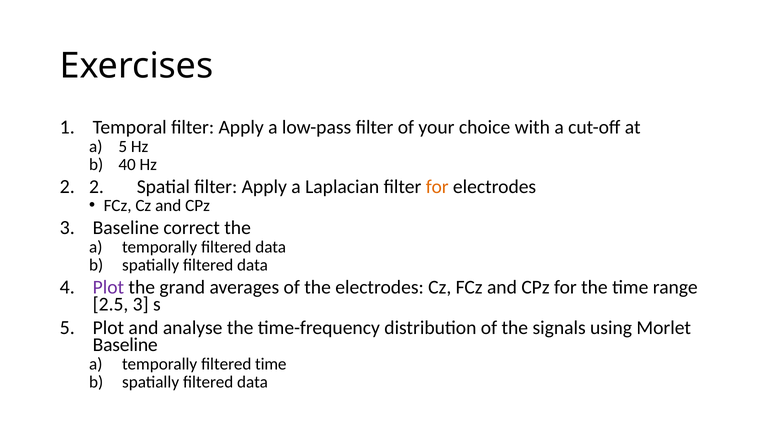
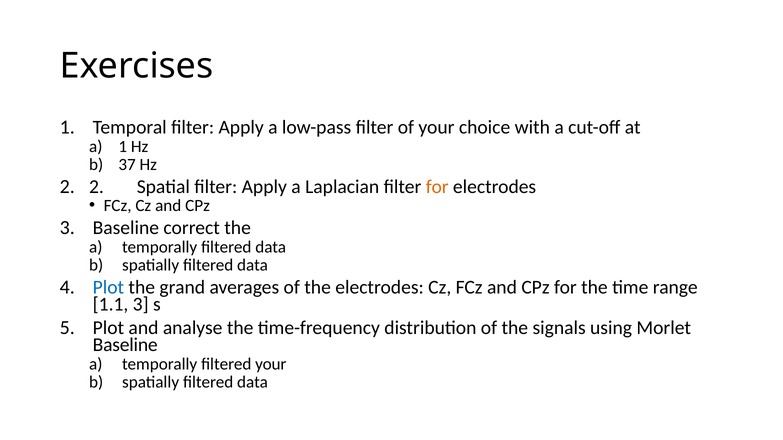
a 5: 5 -> 1
40: 40 -> 37
Plot at (108, 288) colour: purple -> blue
2.5: 2.5 -> 1.1
filtered time: time -> your
